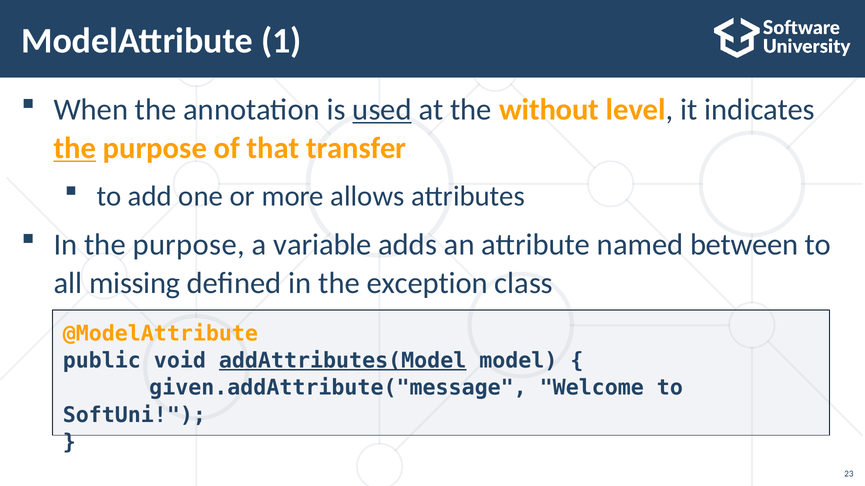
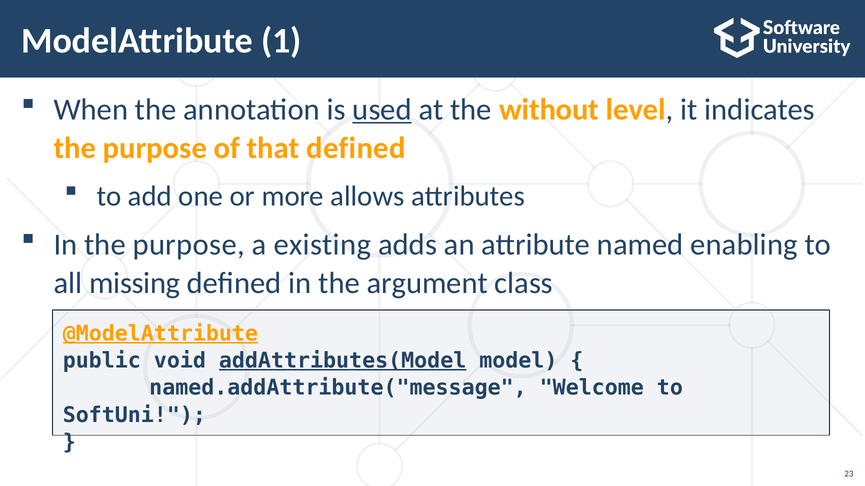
the at (75, 148) underline: present -> none
that transfer: transfer -> defined
variable: variable -> existing
between: between -> enabling
exception: exception -> argument
@ModelAttribute underline: none -> present
given.addAttribute("message: given.addAttribute("message -> named.addAttribute("message
